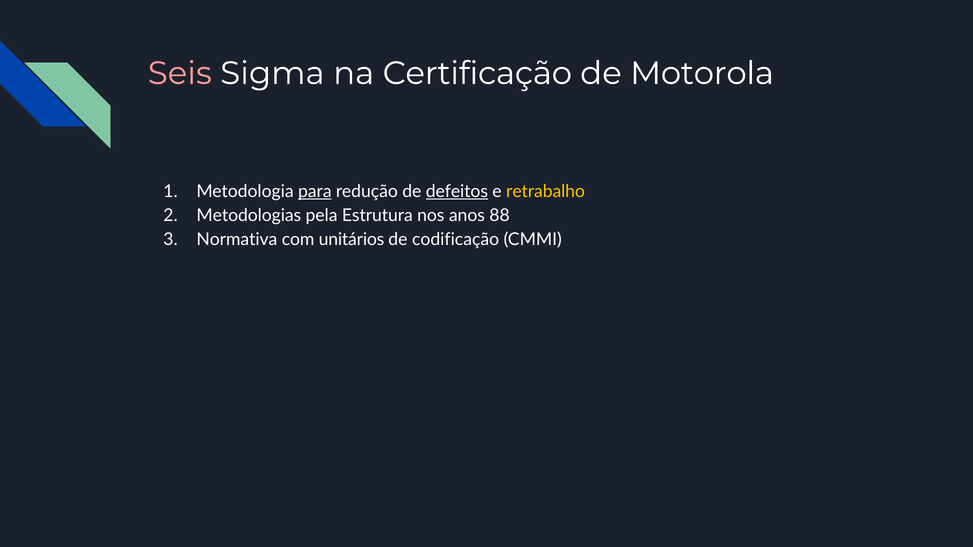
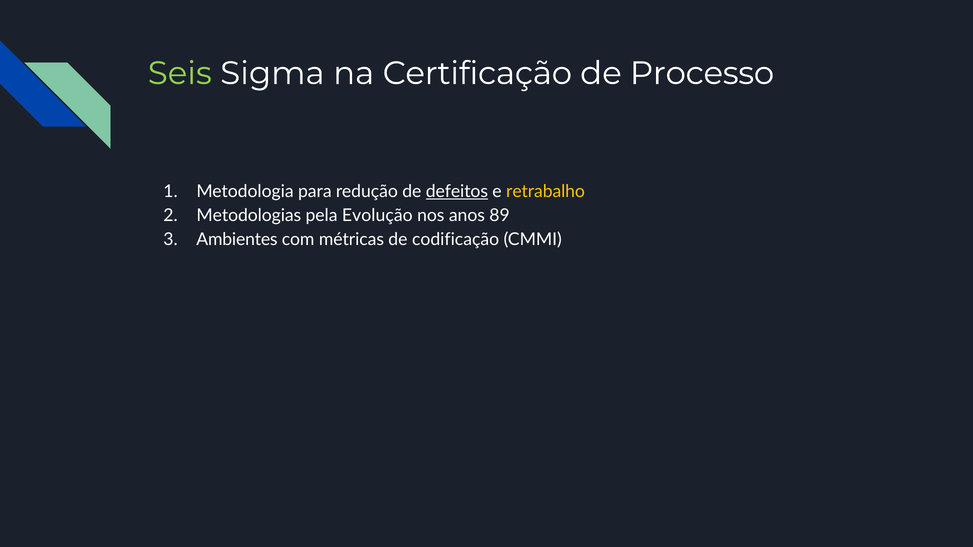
Seis colour: pink -> light green
Motorola: Motorola -> Processo
para underline: present -> none
Estrutura: Estrutura -> Evolução
88: 88 -> 89
Normativa: Normativa -> Ambientes
unitários: unitários -> métricas
